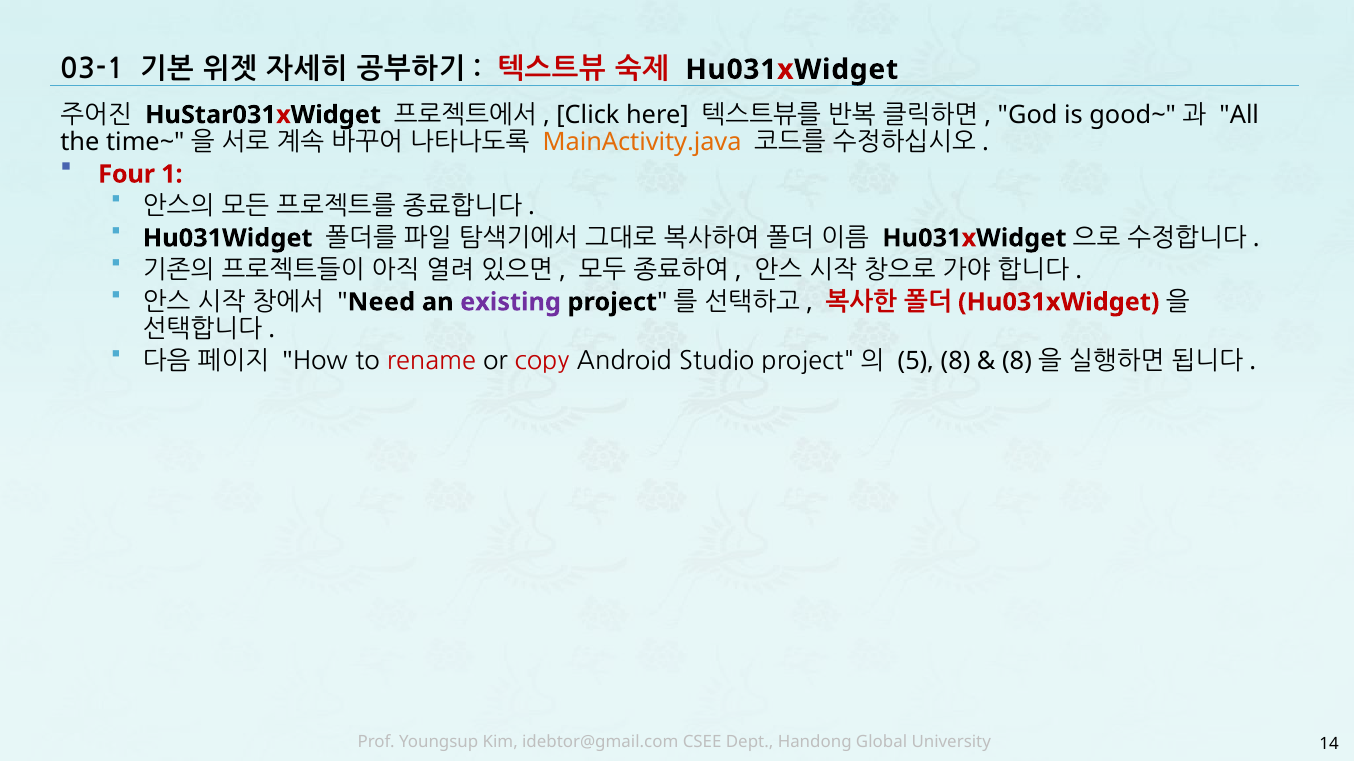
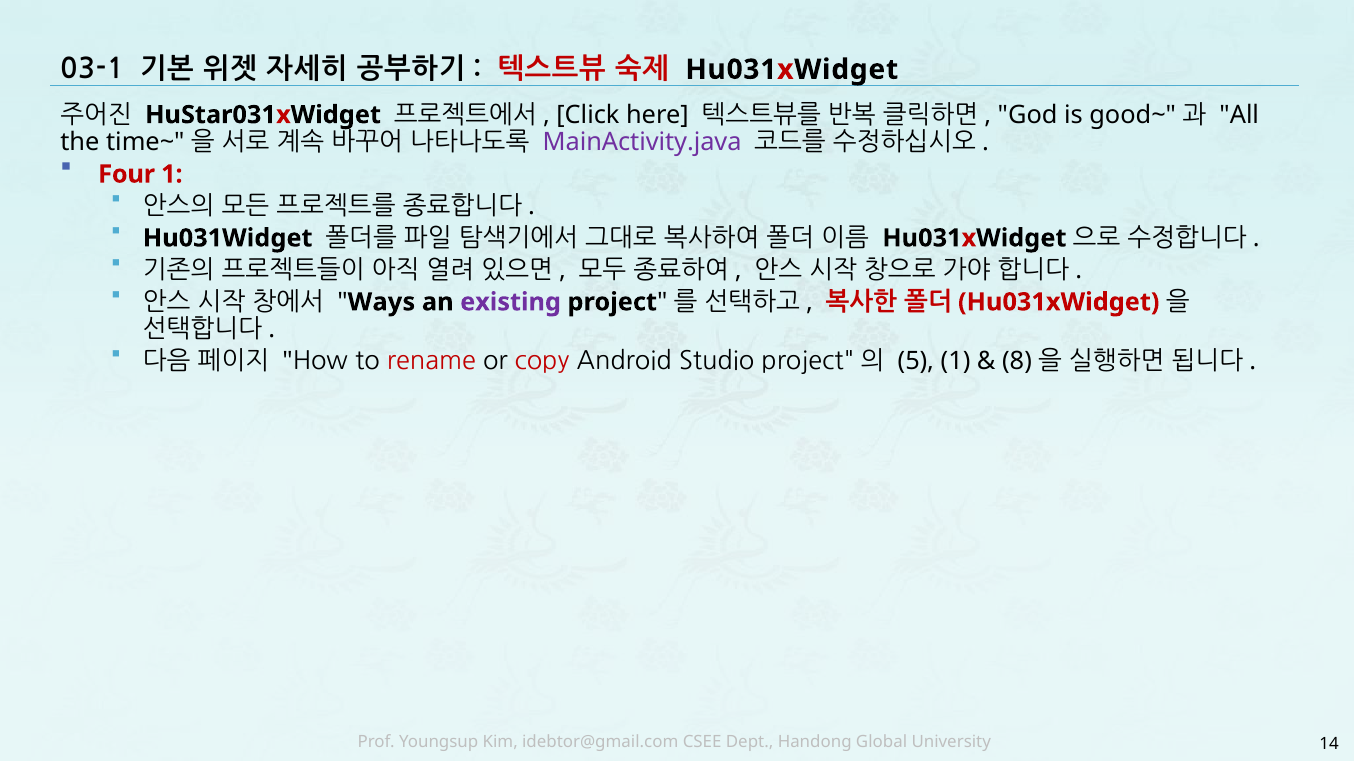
MainActivity.java colour: orange -> purple
Need: Need -> Ways
5 8: 8 -> 1
